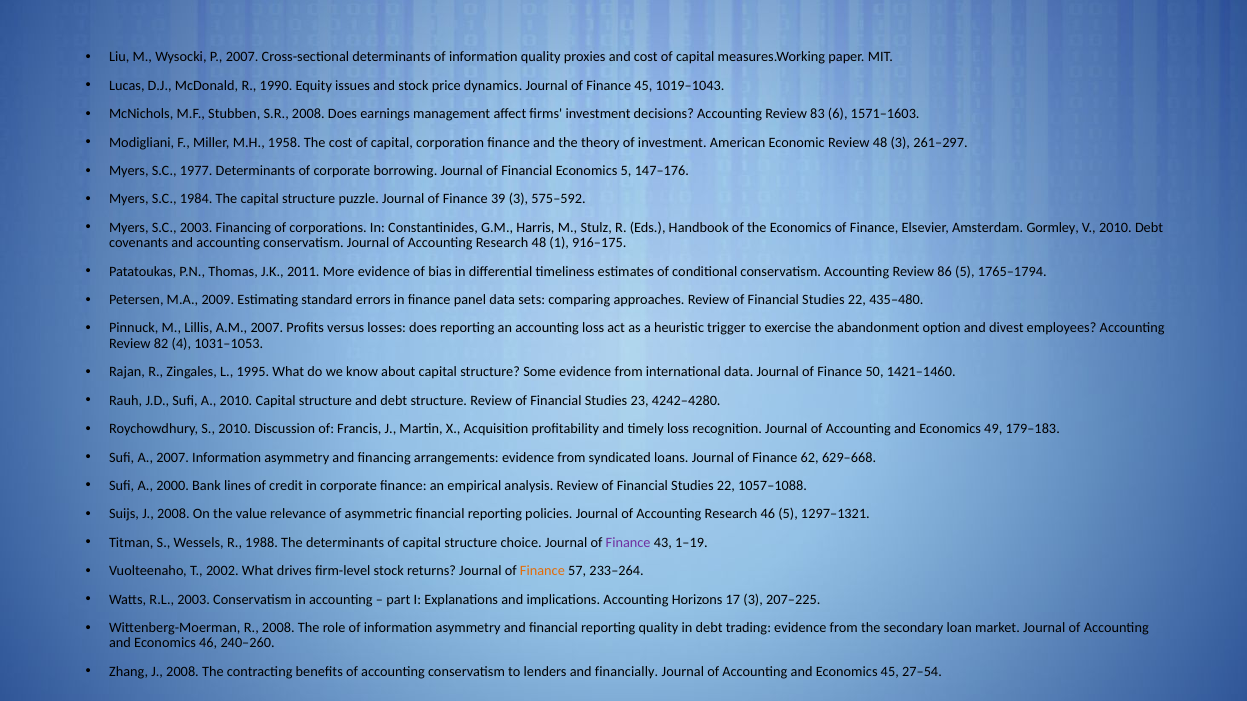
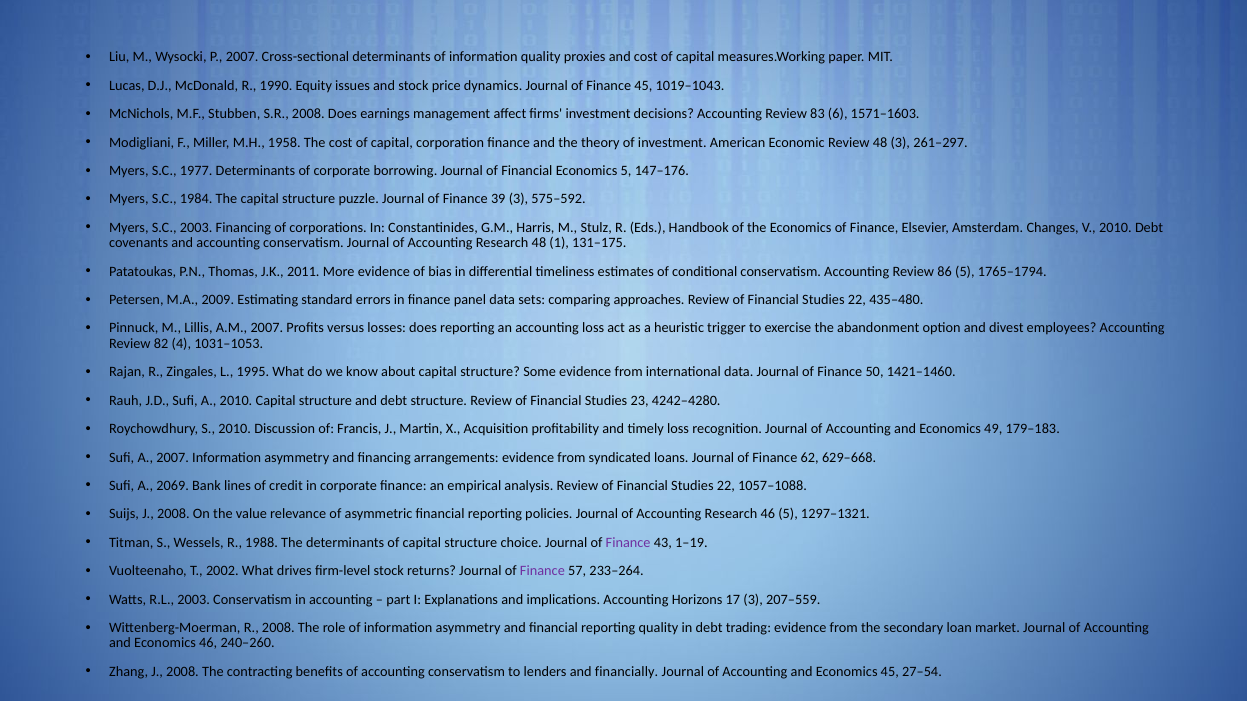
Gormley: Gormley -> Changes
916–175: 916–175 -> 131–175
2000: 2000 -> 2069
Finance at (542, 571) colour: orange -> purple
207–225: 207–225 -> 207–559
